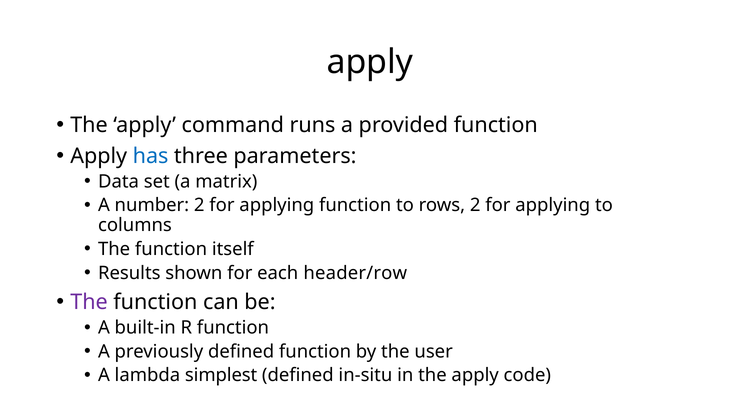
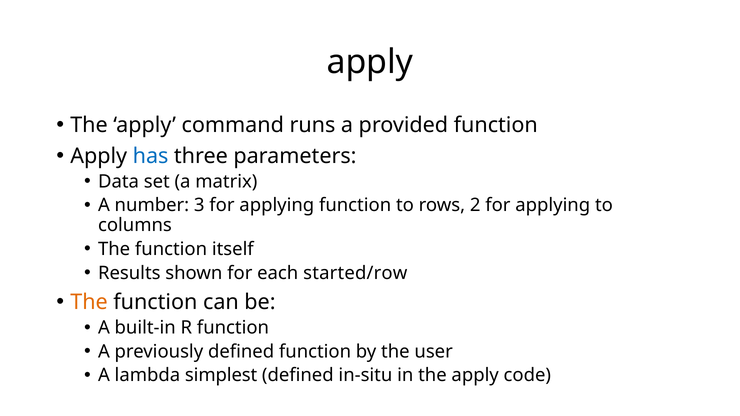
number 2: 2 -> 3
header/row: header/row -> started/row
The at (89, 302) colour: purple -> orange
